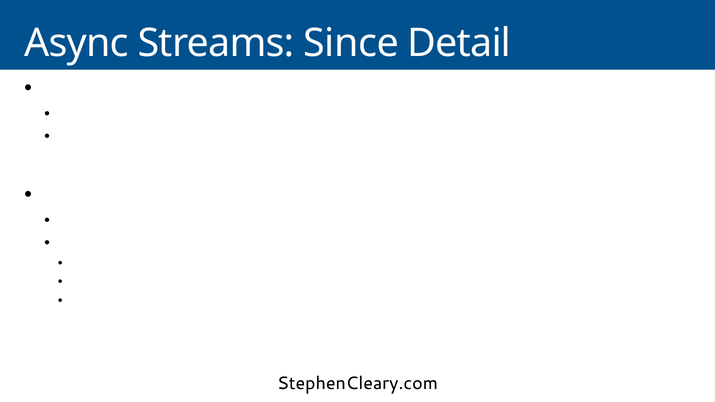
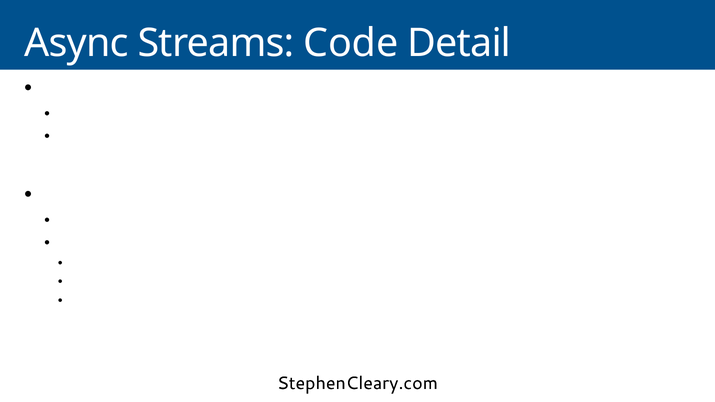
Since: Since -> Code
